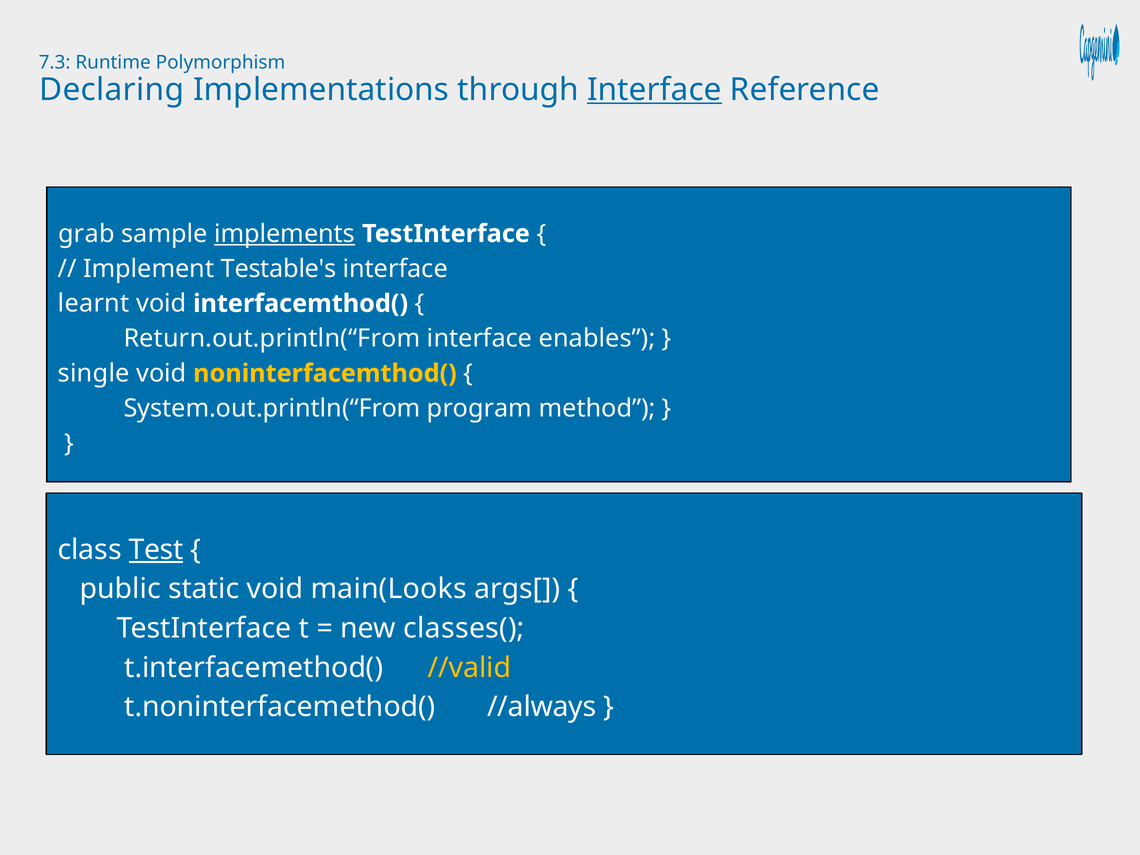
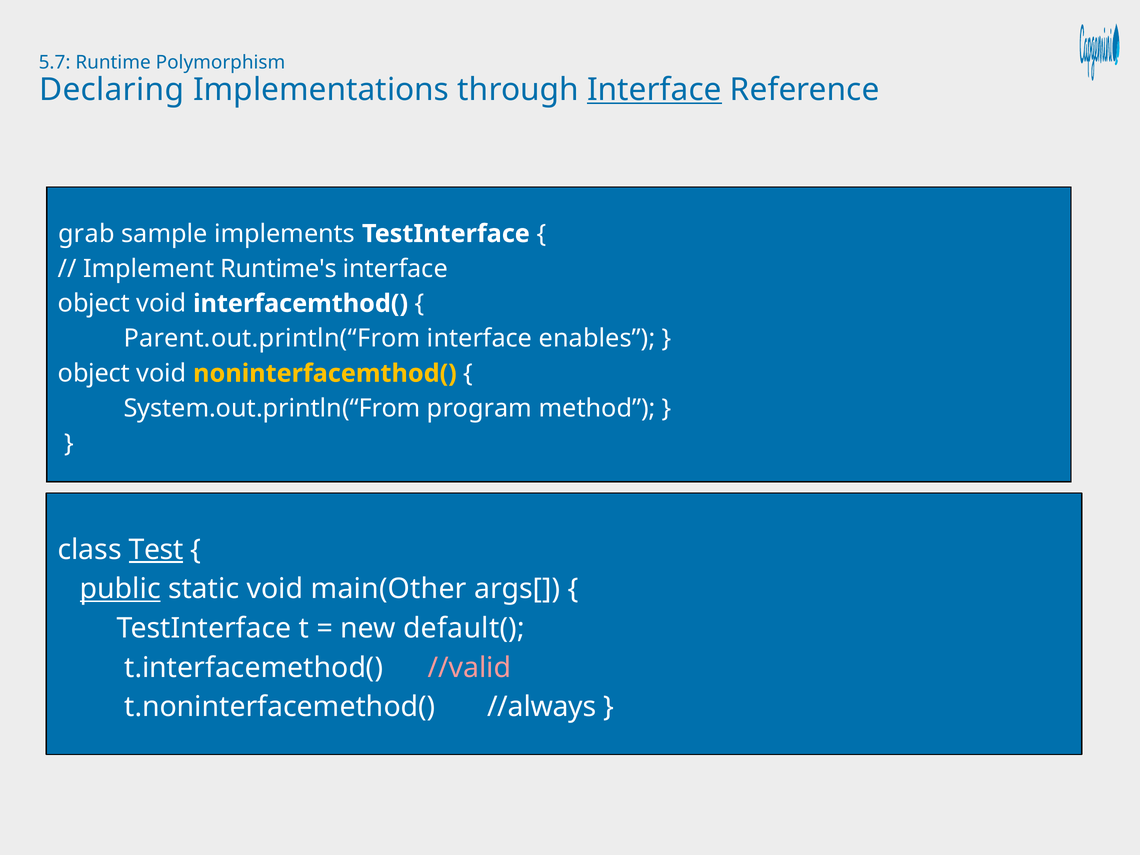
7.3: 7.3 -> 5.7
implements underline: present -> none
Testable's: Testable's -> Runtime's
learnt at (94, 304): learnt -> object
Return.out.println(“From: Return.out.println(“From -> Parent.out.println(“From
single at (94, 373): single -> object
public underline: none -> present
main(Looks: main(Looks -> main(Other
classes(: classes( -> default(
//valid colour: yellow -> pink
